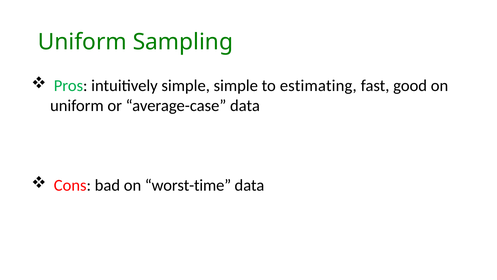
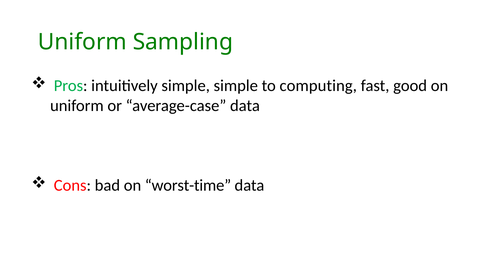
estimating: estimating -> computing
